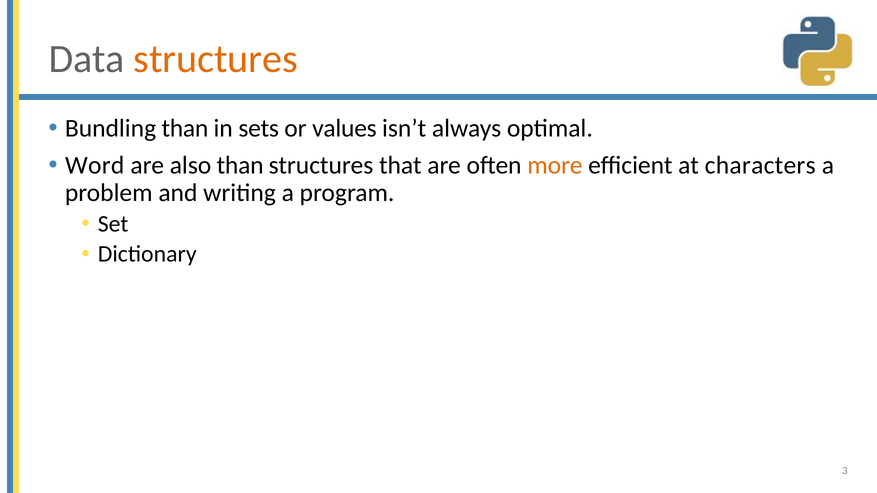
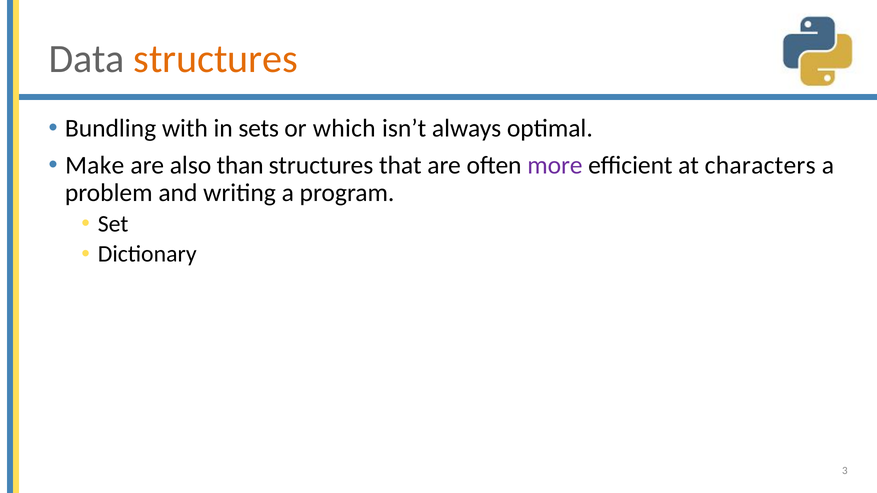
Bundling than: than -> with
values: values -> which
Word: Word -> Make
more colour: orange -> purple
